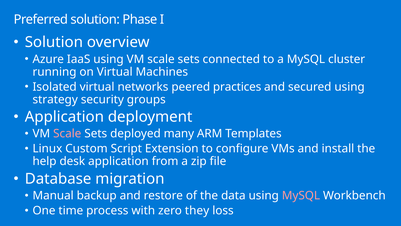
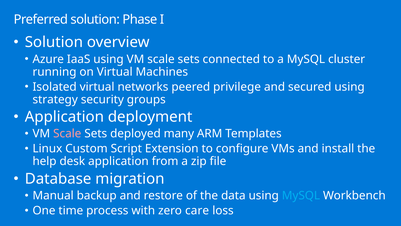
practices: practices -> privilege
MySQL at (301, 195) colour: pink -> light blue
they: they -> care
